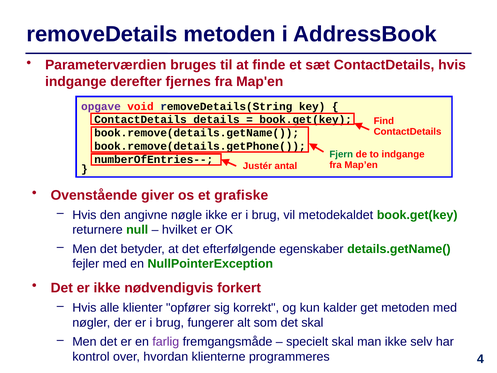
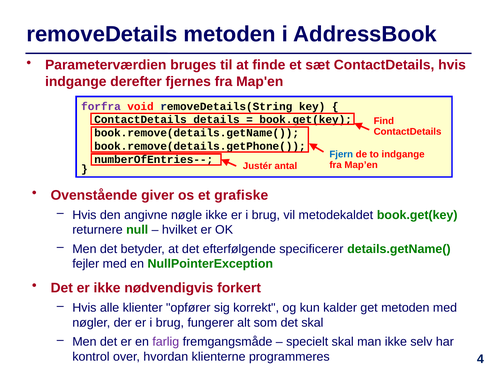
opgave: opgave -> forfra
Fjern colour: green -> blue
egenskaber: egenskaber -> specificerer
